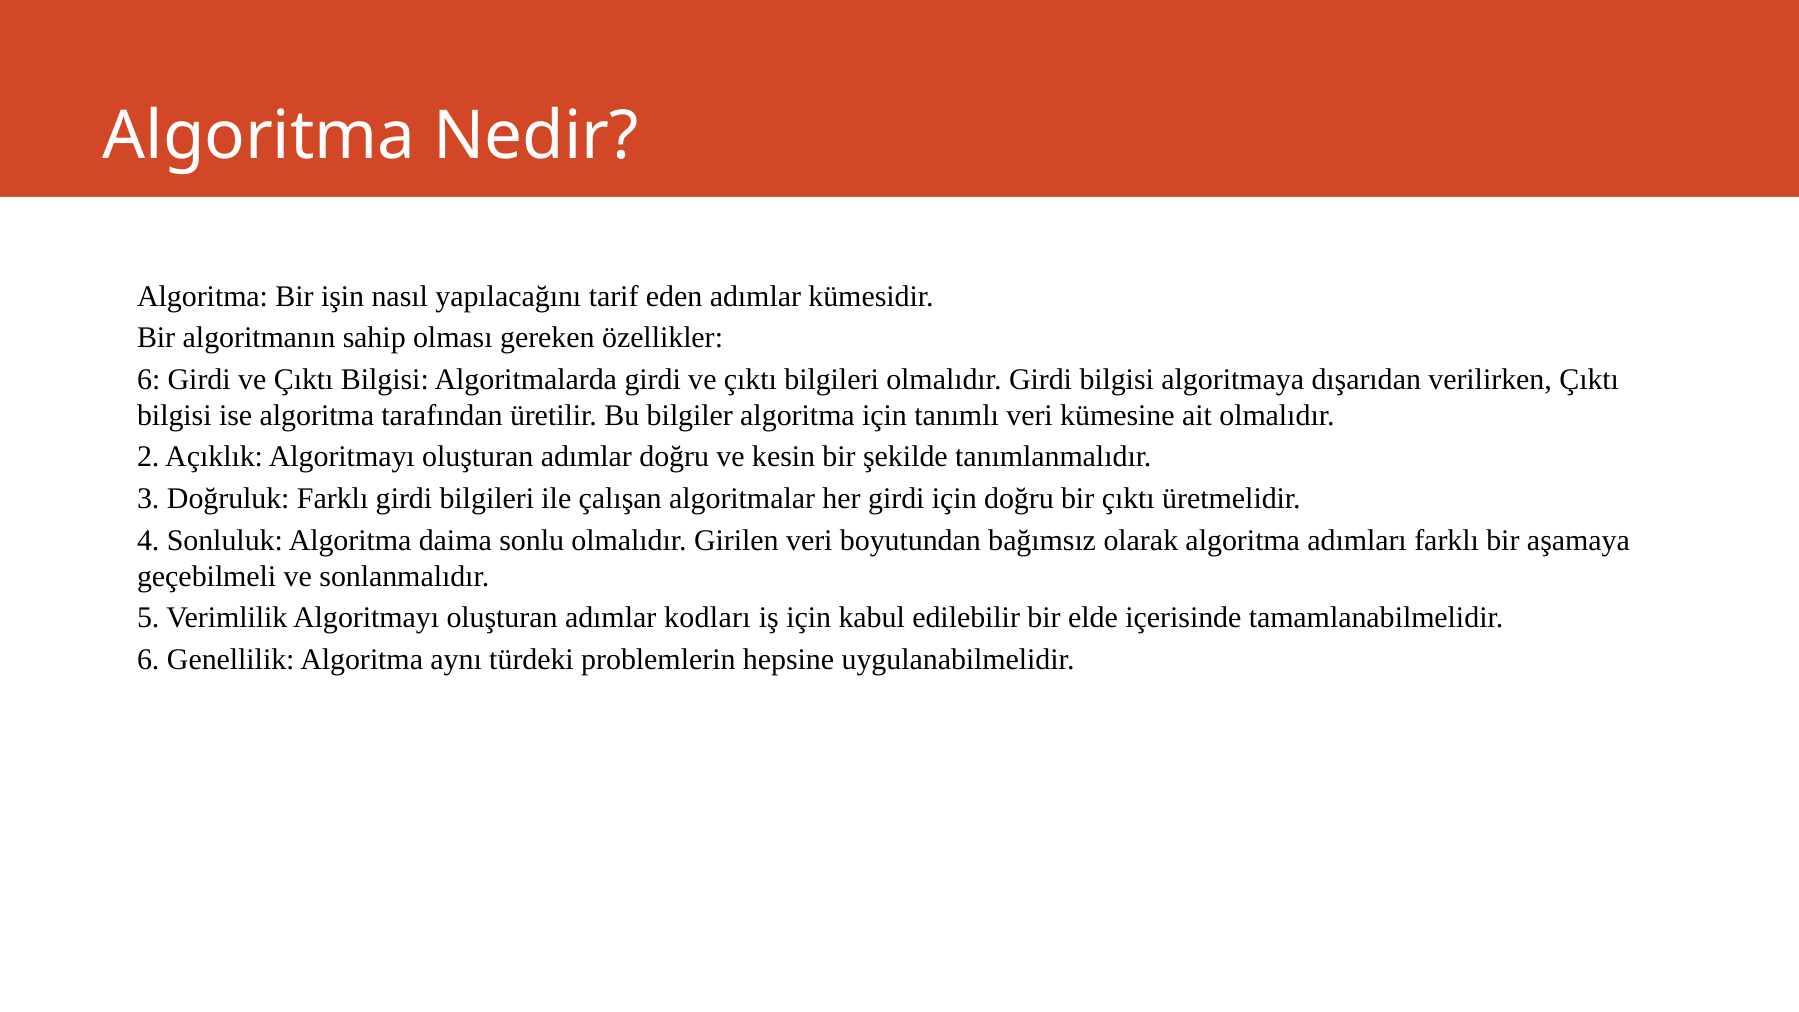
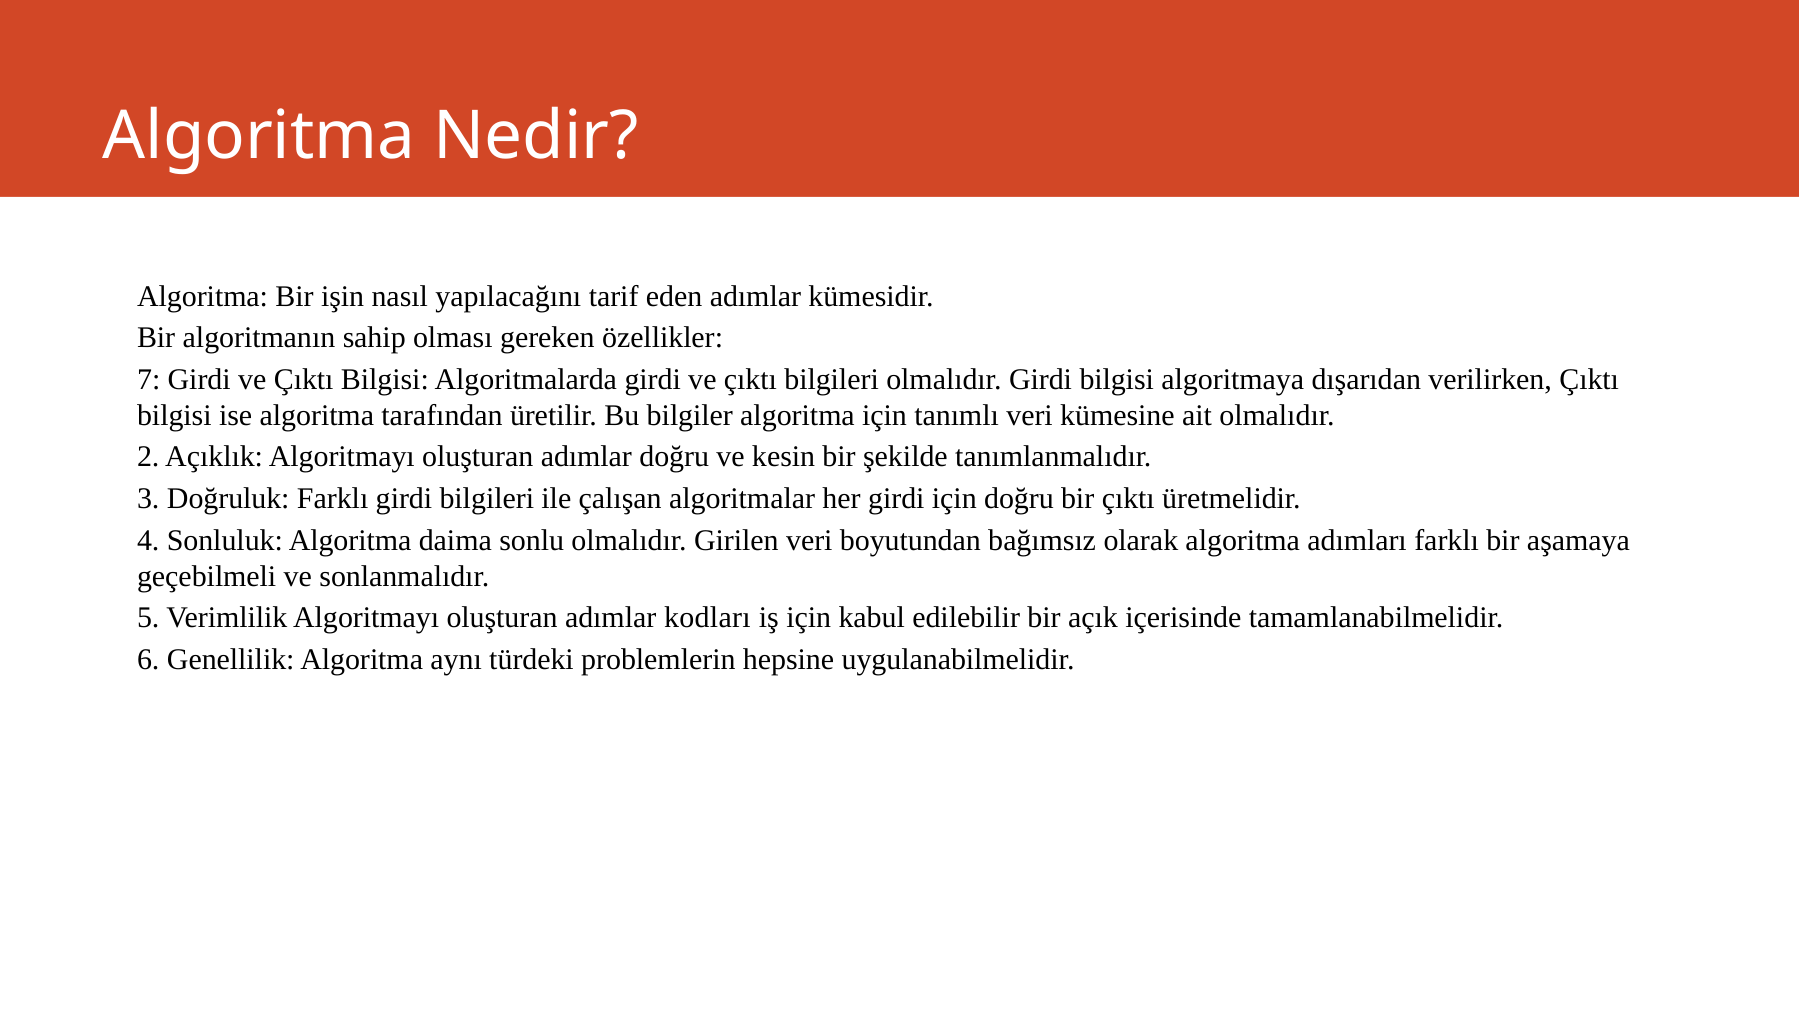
6 at (149, 379): 6 -> 7
elde: elde -> açık
